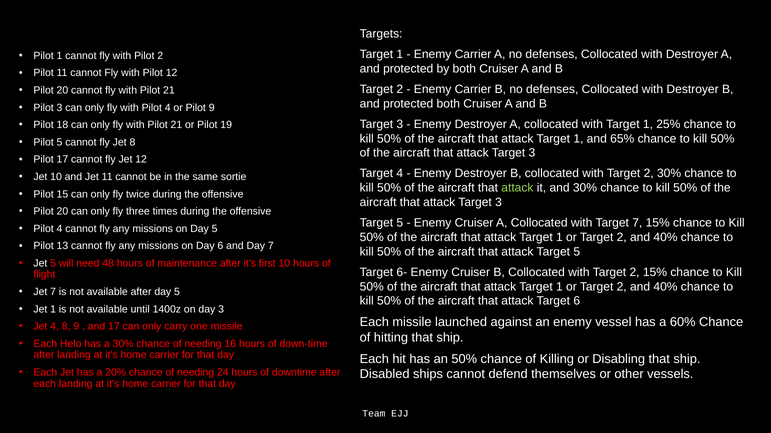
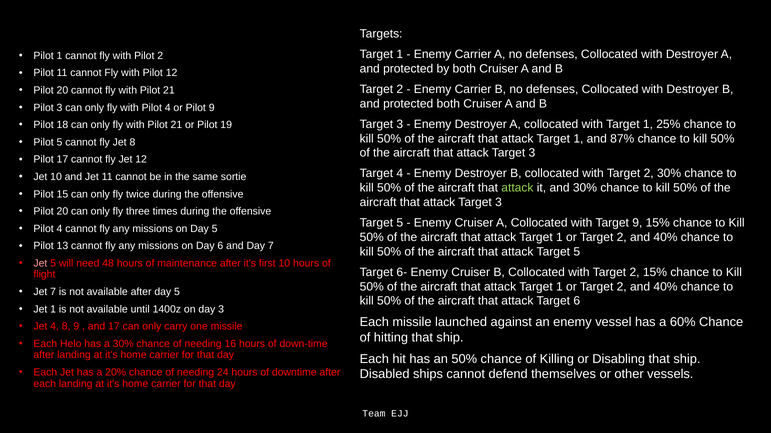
65%: 65% -> 87%
Target 7: 7 -> 9
Jet at (40, 264) colour: white -> pink
